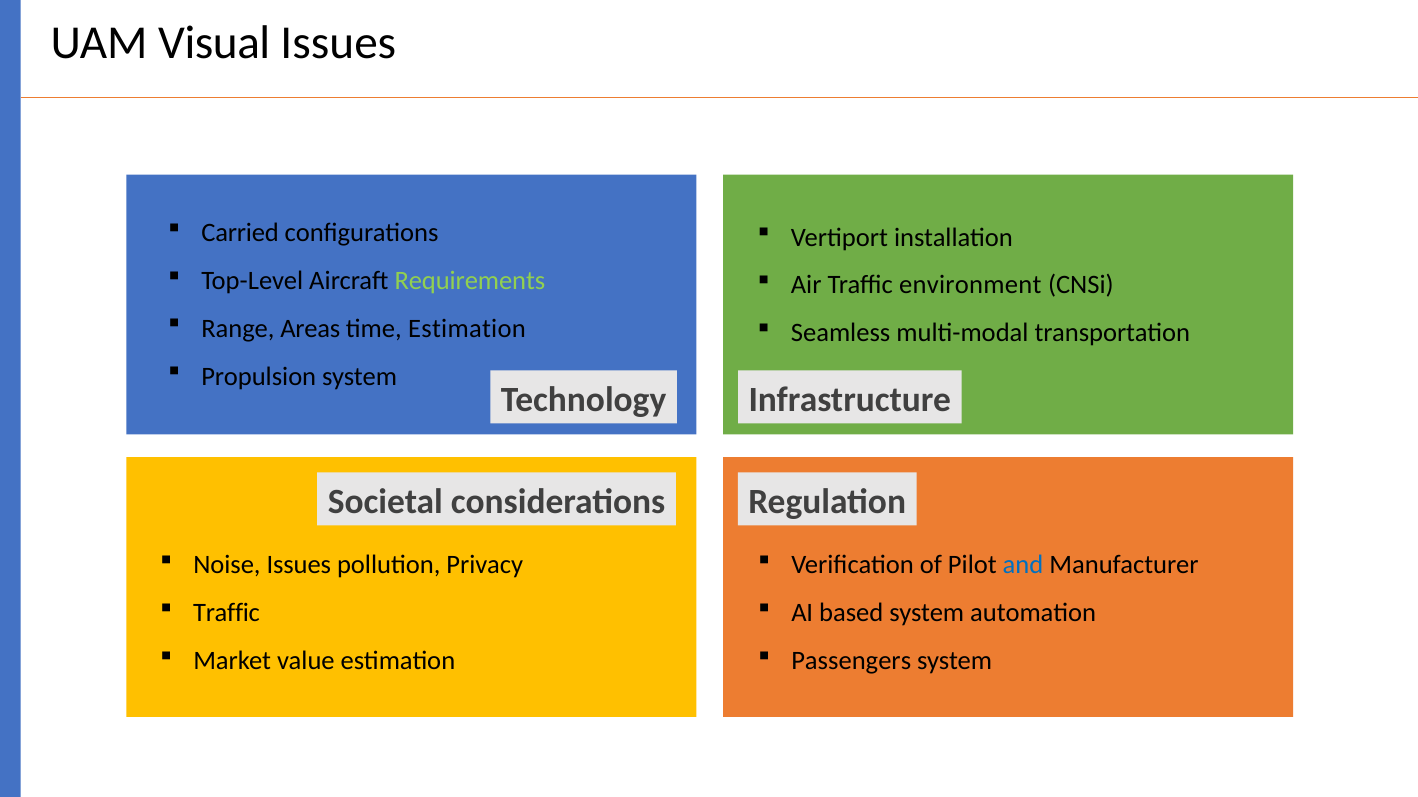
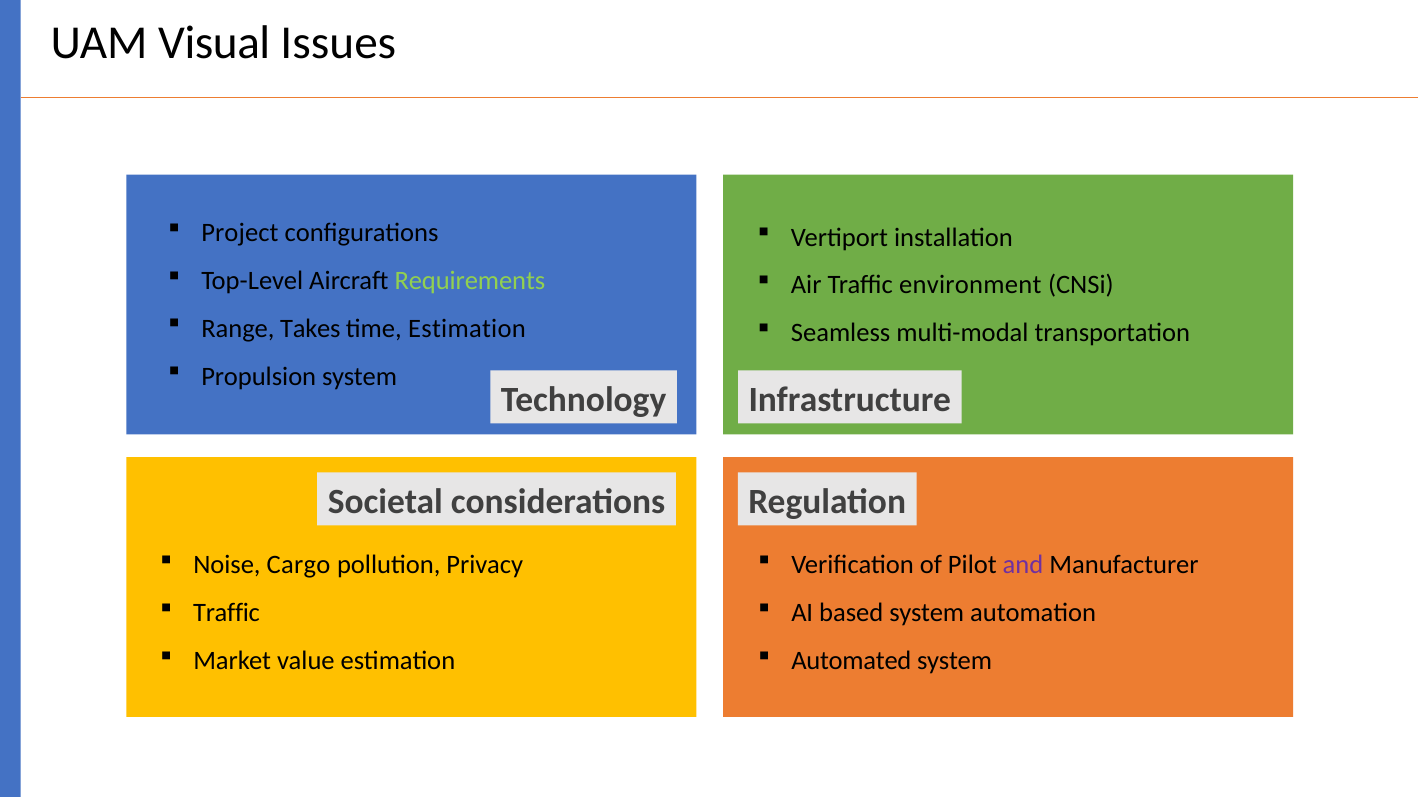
Carried: Carried -> Project
Areas: Areas -> Takes
Noise Issues: Issues -> Cargo
and colour: blue -> purple
Passengers: Passengers -> Automated
